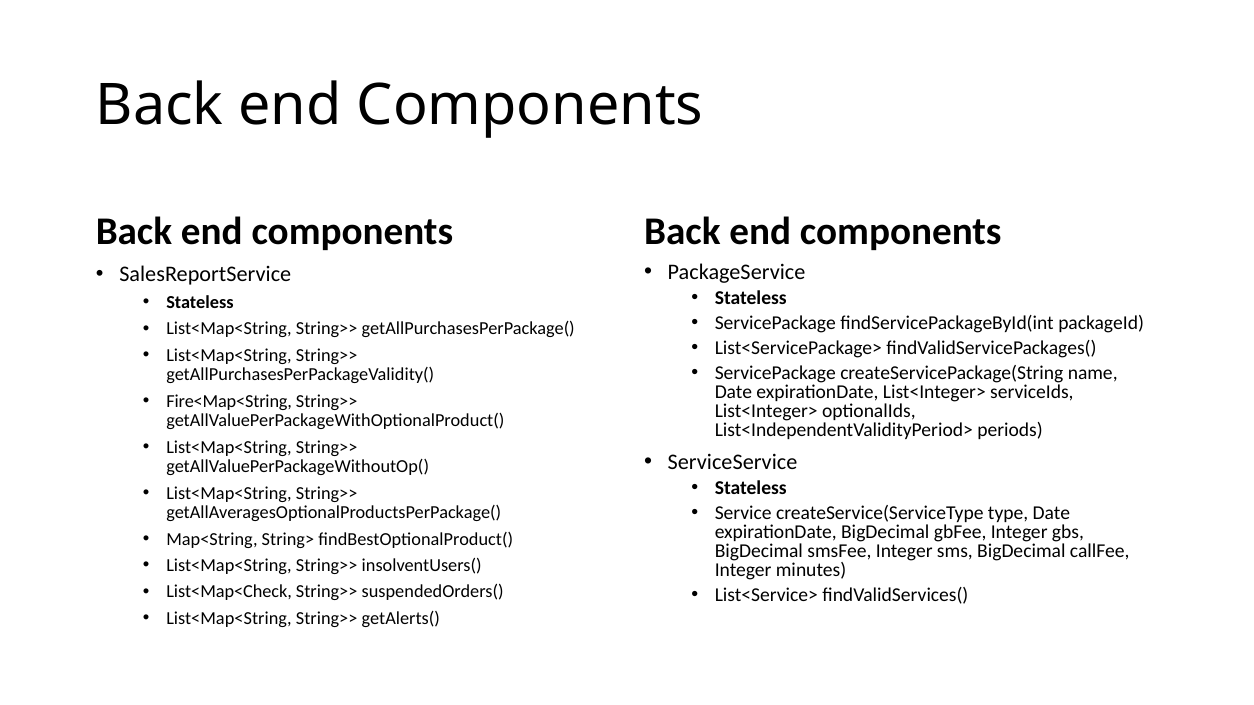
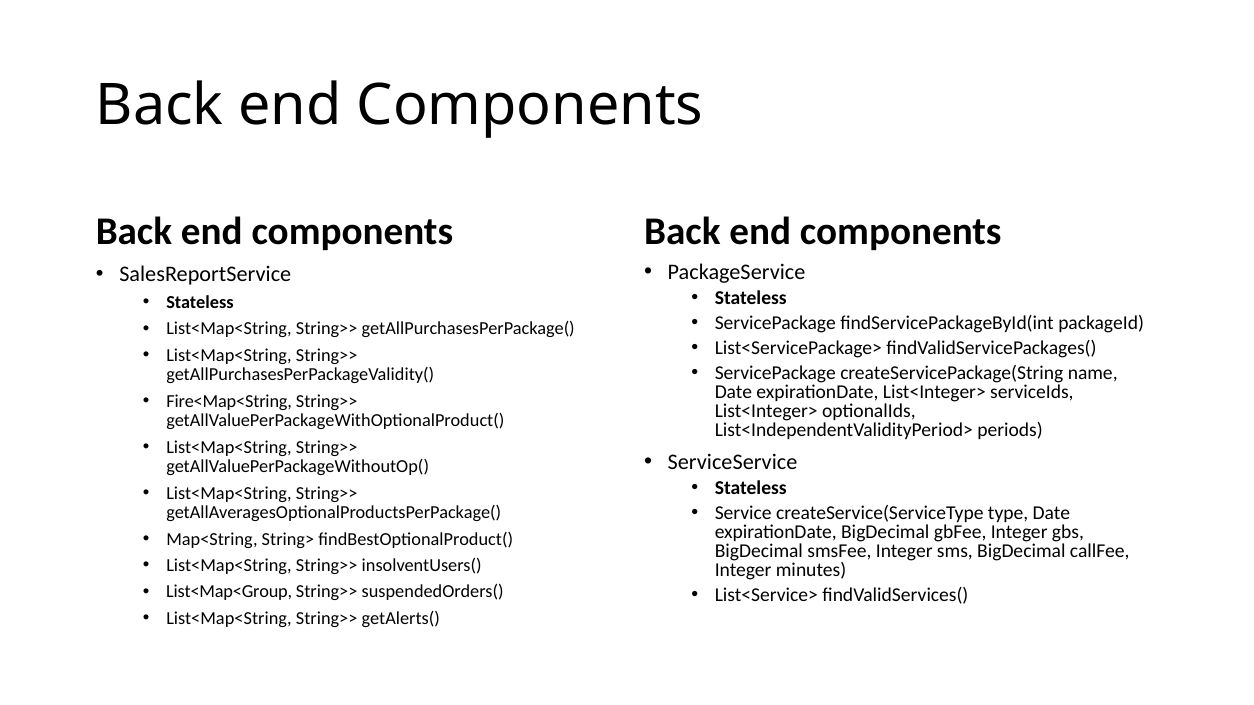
List<Map<Check: List<Map<Check -> List<Map<Group
